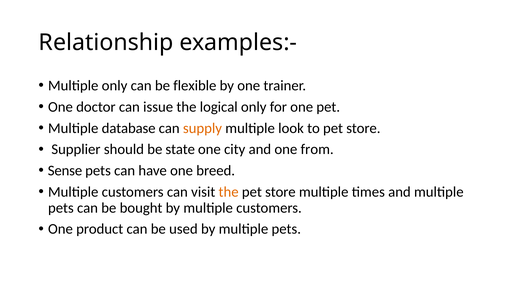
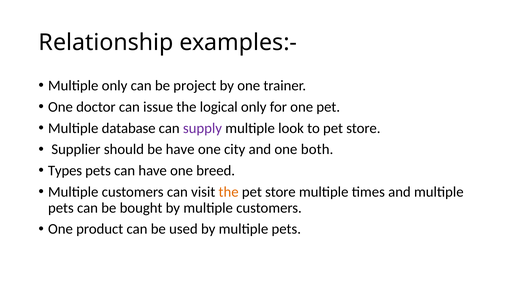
flexible: flexible -> project
supply colour: orange -> purple
be state: state -> have
from: from -> both
Sense: Sense -> Types
